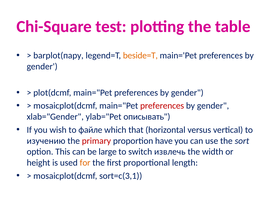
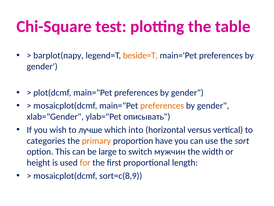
preferences at (162, 105) colour: red -> orange
файле: файле -> лучше
that: that -> into
изучению: изучению -> categories
primary colour: red -> orange
извлечь: извлечь -> мужчин
sort=c(3,1: sort=c(3,1 -> sort=c(8,9
